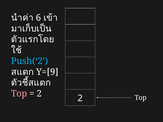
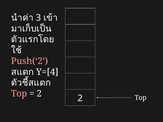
6: 6 -> 3
Push(‘2 colour: light blue -> pink
Y=[9: Y=[9 -> Y=[4
